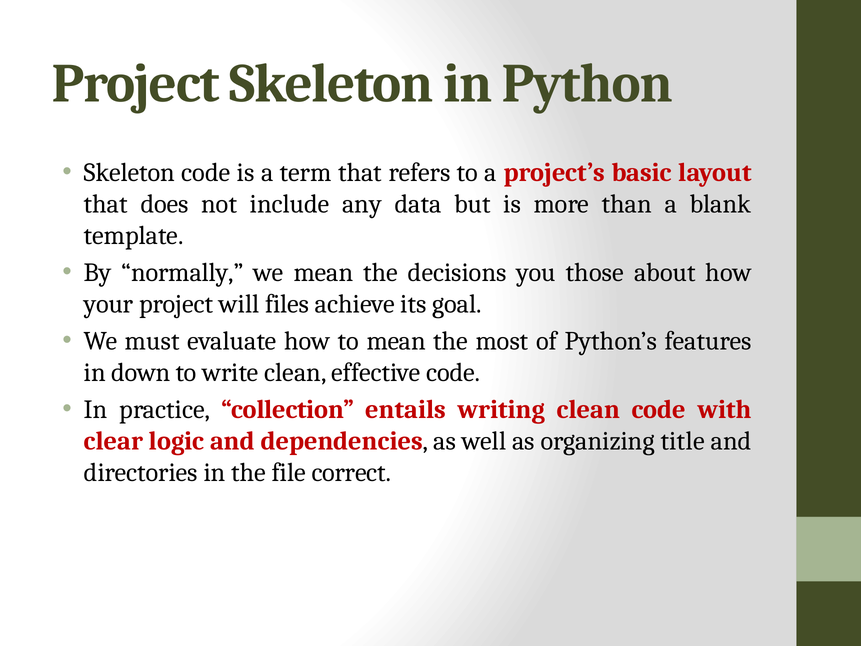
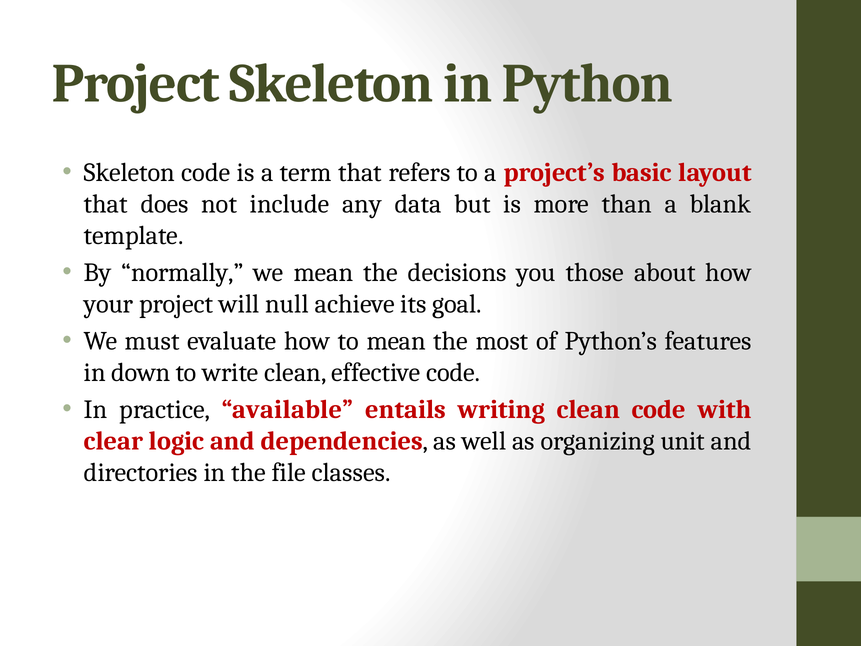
files: files -> null
collection: collection -> available
title: title -> unit
correct: correct -> classes
